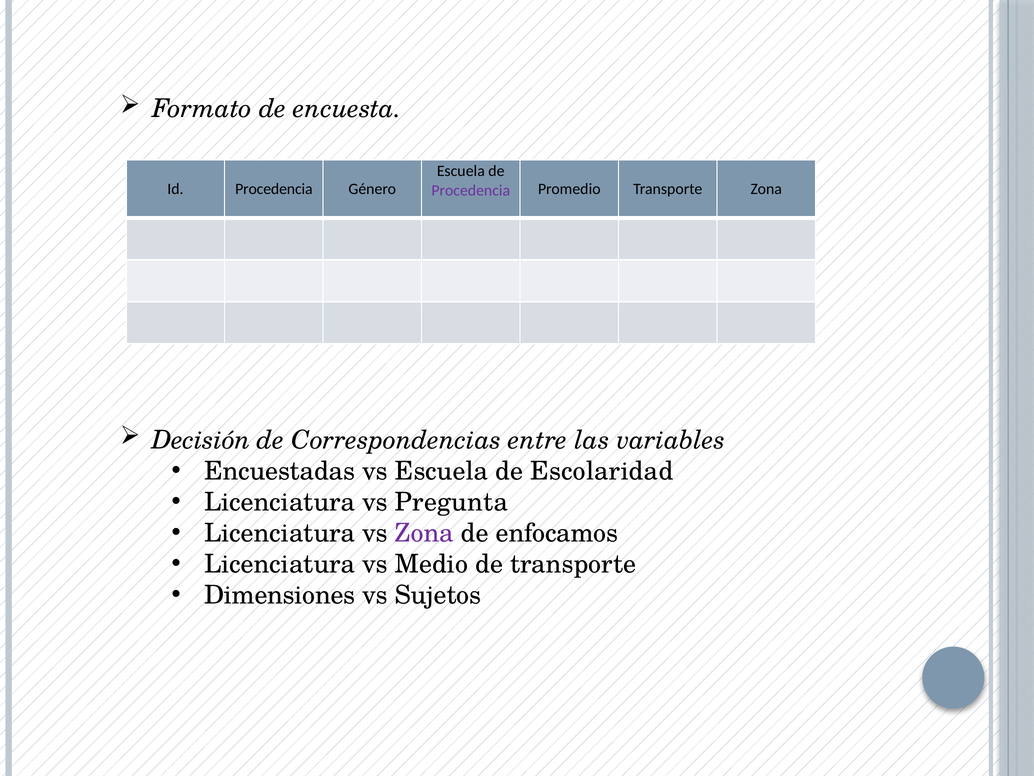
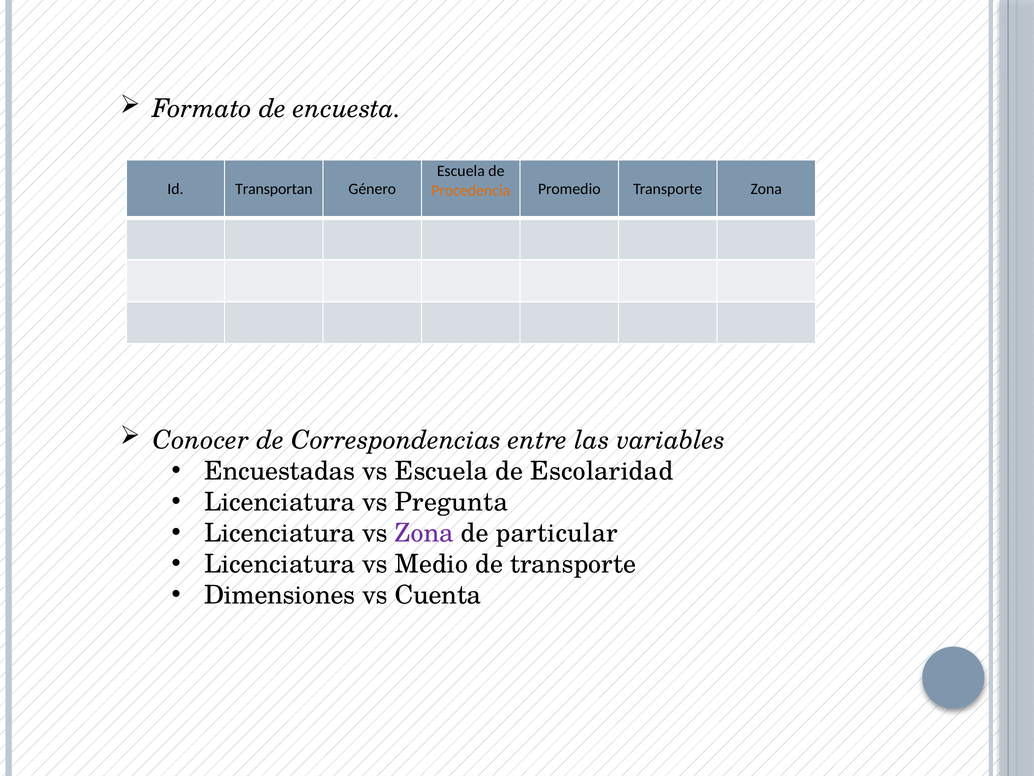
Id Procedencia: Procedencia -> Transportan
Procedencia at (471, 190) colour: purple -> orange
Decisión: Decisión -> Conocer
enfocamos: enfocamos -> particular
Sujetos: Sujetos -> Cuenta
